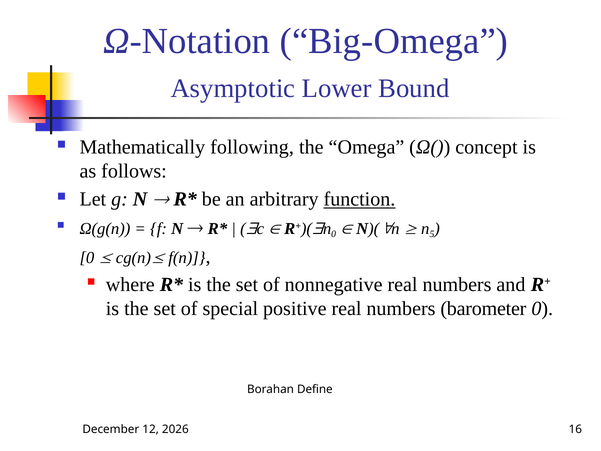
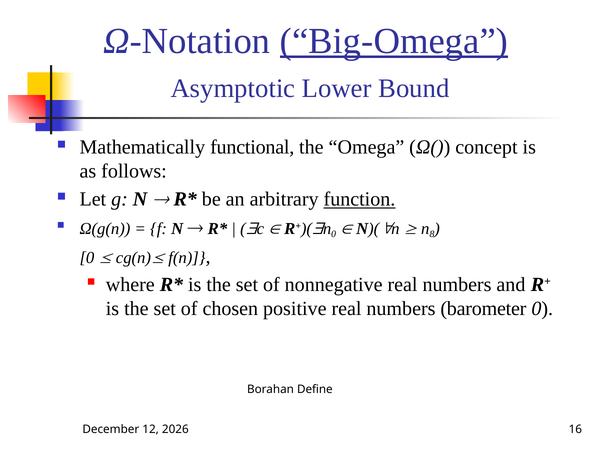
Big-Omega underline: none -> present
following: following -> functional
5: 5 -> 8
special: special -> chosen
